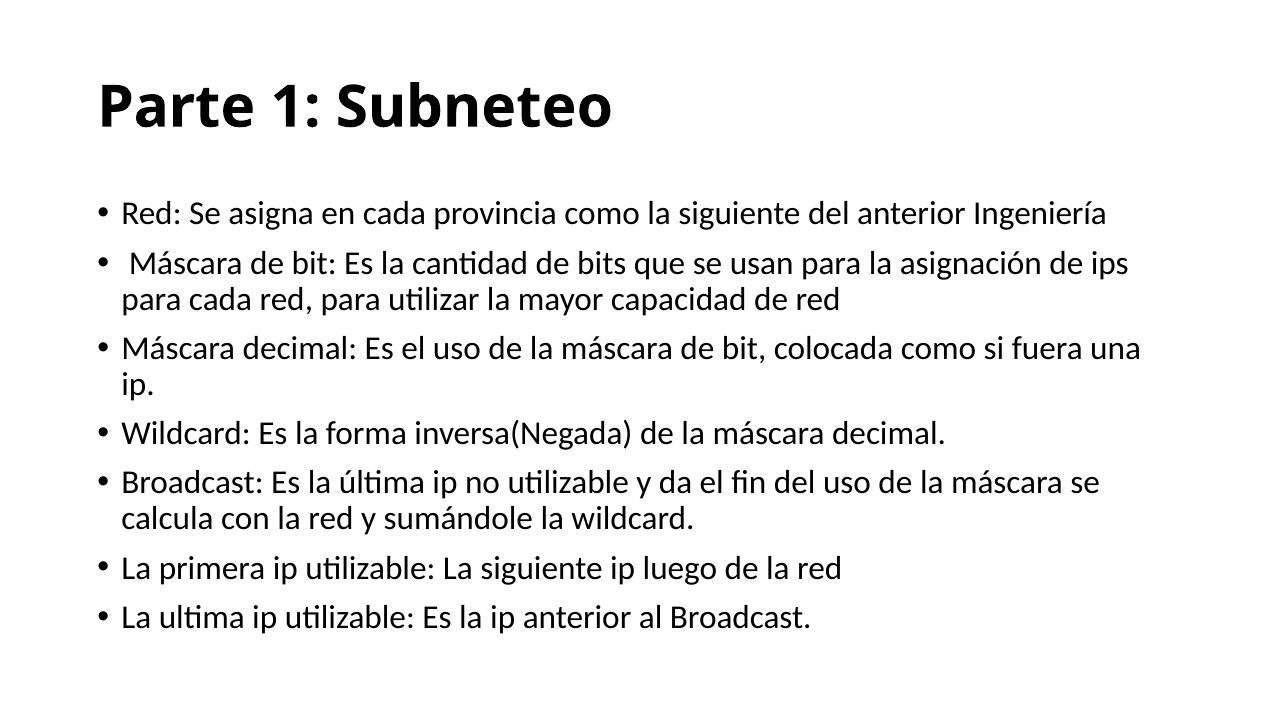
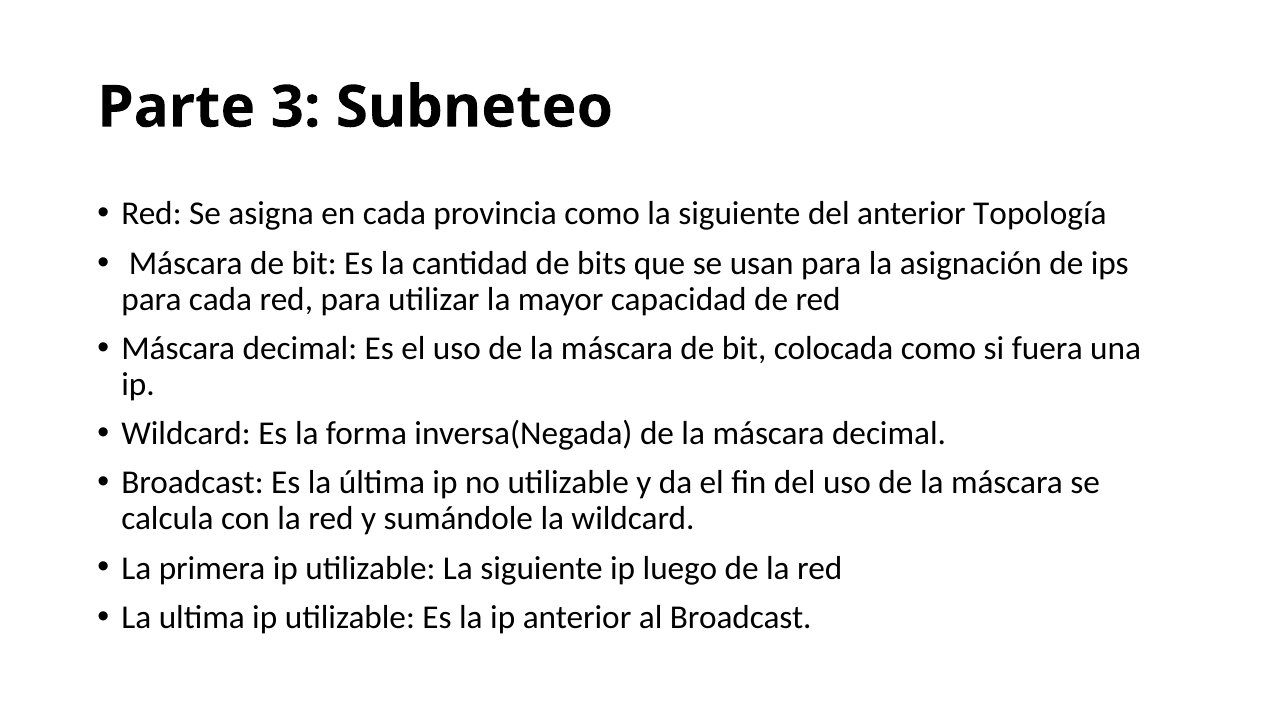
1: 1 -> 3
Ingeniería: Ingeniería -> Topología
